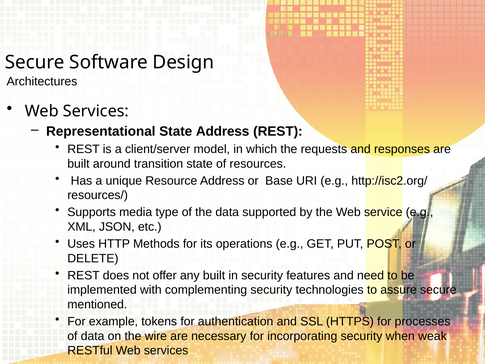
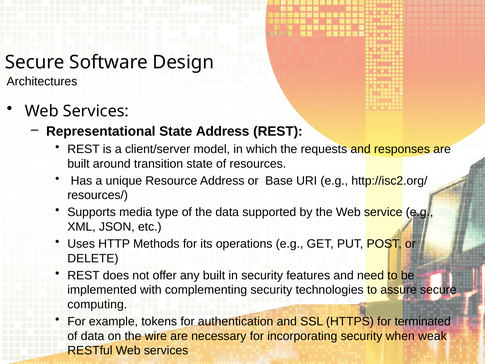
mentioned: mentioned -> computing
processes: processes -> terminated
